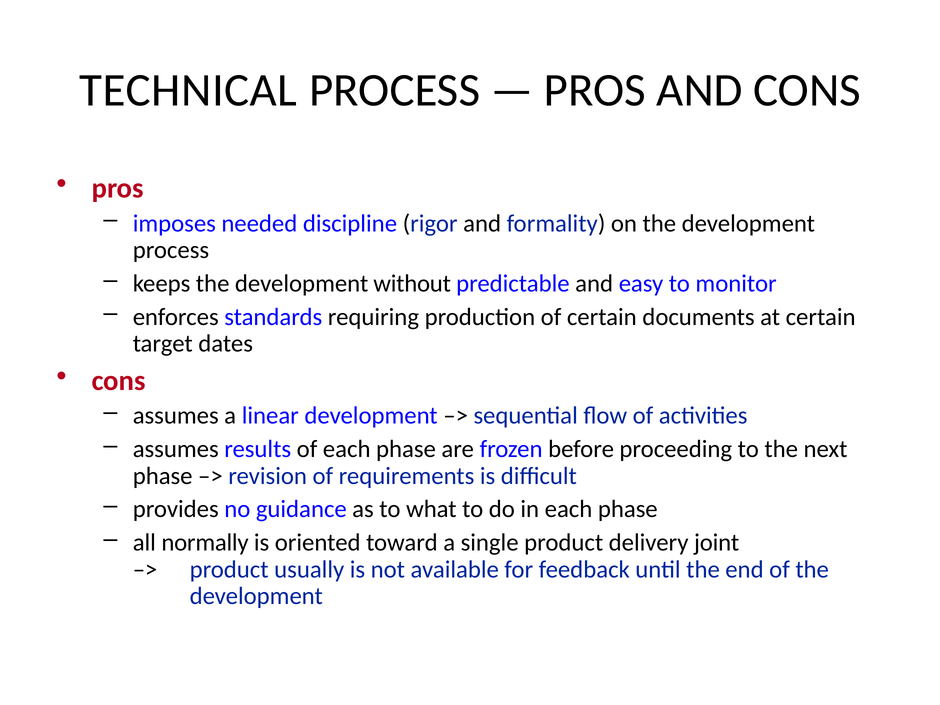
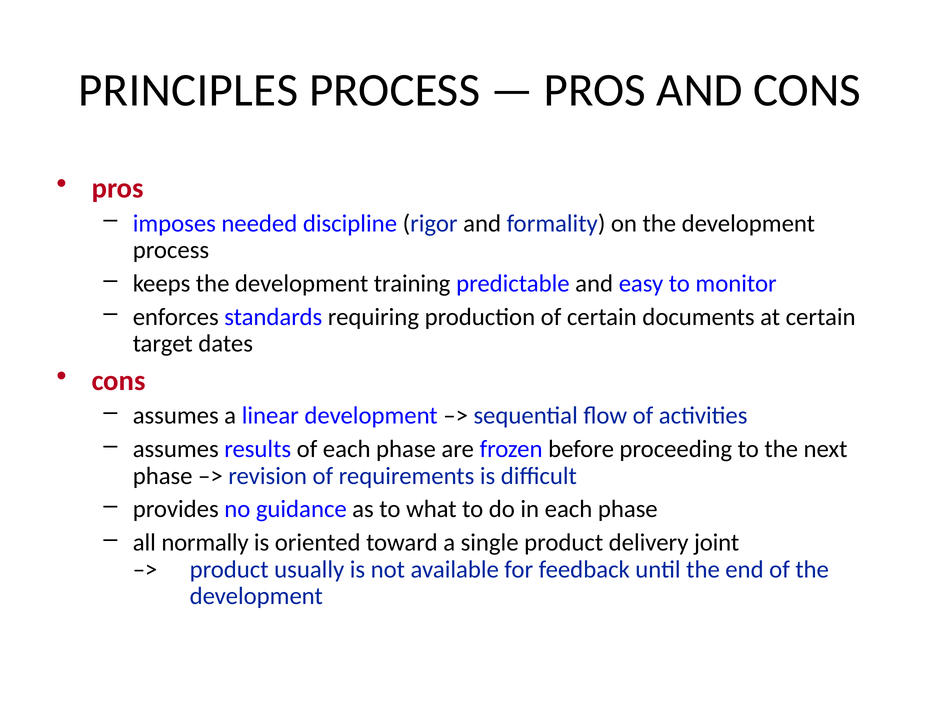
TECHNICAL: TECHNICAL -> PRINCIPLES
without: without -> training
